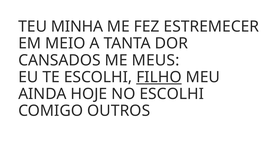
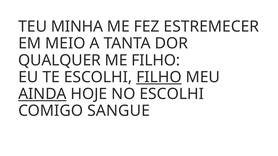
CANSADOS: CANSADOS -> QUALQUER
ME MEUS: MEUS -> FILHO
AINDA underline: none -> present
OUTROS: OUTROS -> SANGUE
